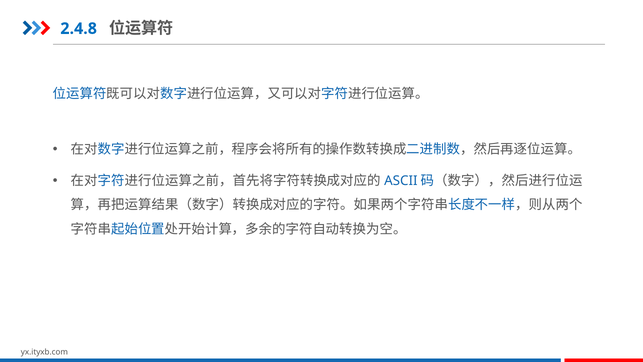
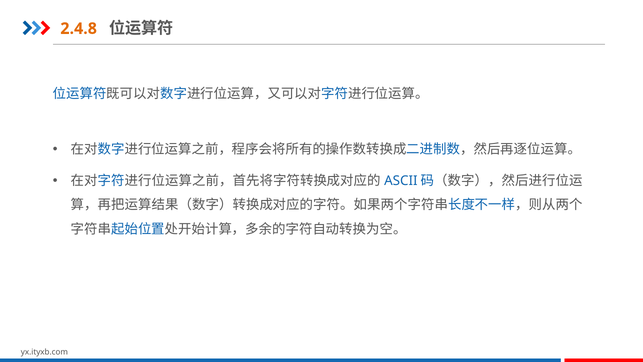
2.4.8 colour: blue -> orange
